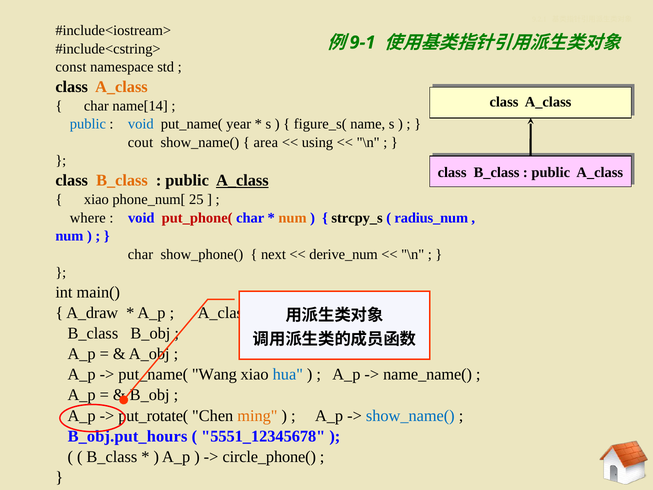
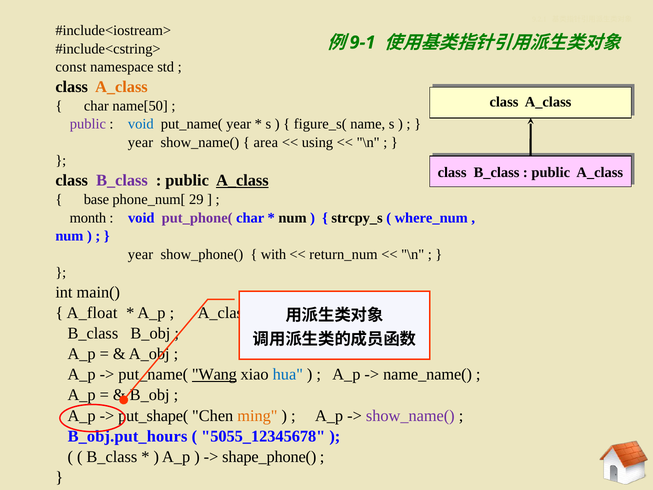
name[14: name[14 -> name[50
public at (88, 124) colour: blue -> purple
cout at (140, 142): cout -> year
B_class at (122, 180) colour: orange -> purple
xiao at (96, 199): xiao -> base
25: 25 -> 29
where: where -> month
put_phone( colour: red -> purple
num at (293, 218) colour: orange -> black
radius_num: radius_num -> where_num
char at (140, 254): char -> year
next: next -> with
derive_num: derive_num -> return_num
A_draw: A_draw -> A_float
Wang underline: none -> present
put_rotate(: put_rotate( -> put_shape(
show_name( at (410, 415) colour: blue -> purple
5551_12345678: 5551_12345678 -> 5055_12345678
circle_phone(: circle_phone( -> shape_phone(
